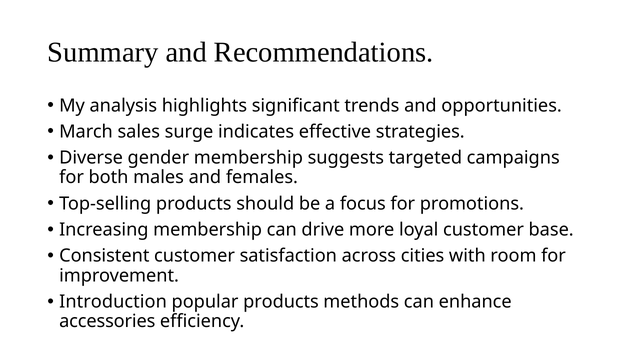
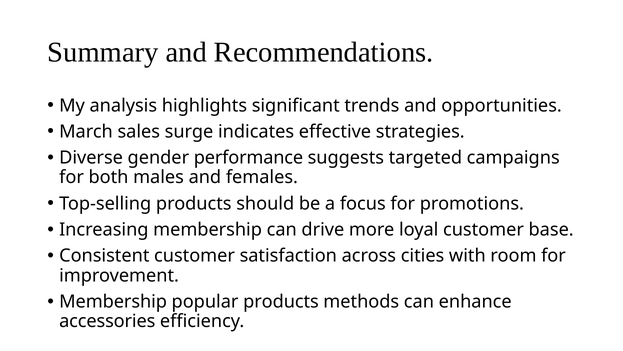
gender membership: membership -> performance
Introduction at (113, 301): Introduction -> Membership
